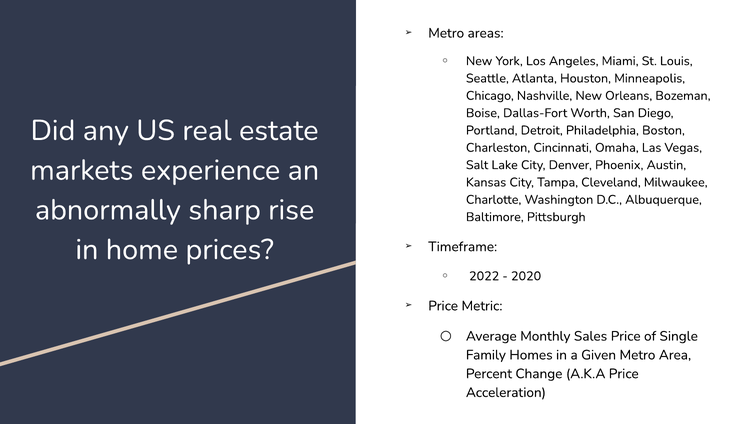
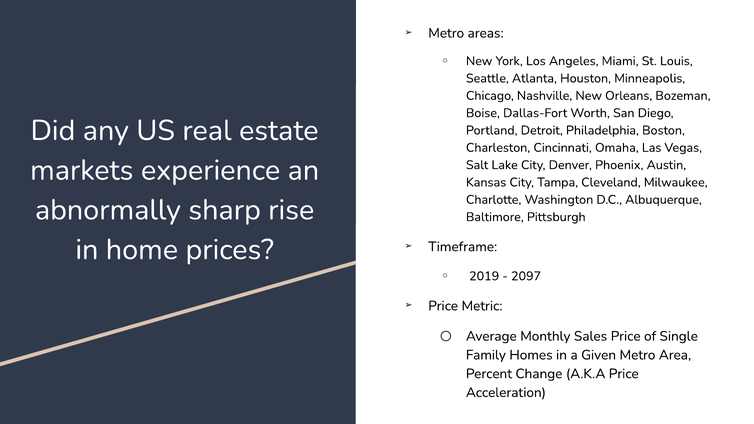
2022: 2022 -> 2019
2020: 2020 -> 2097
